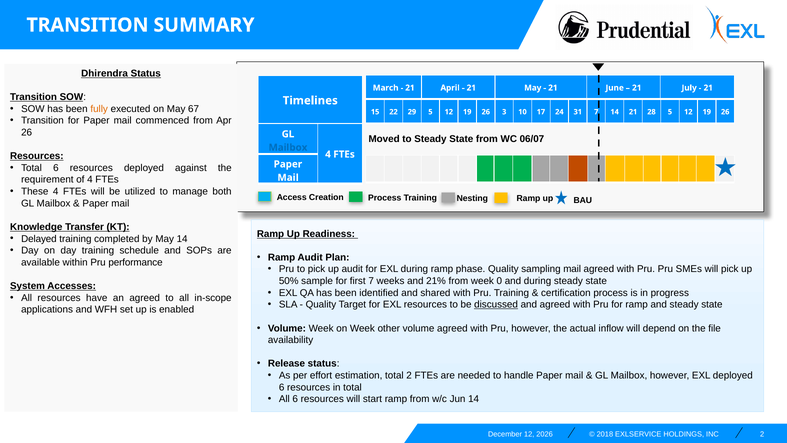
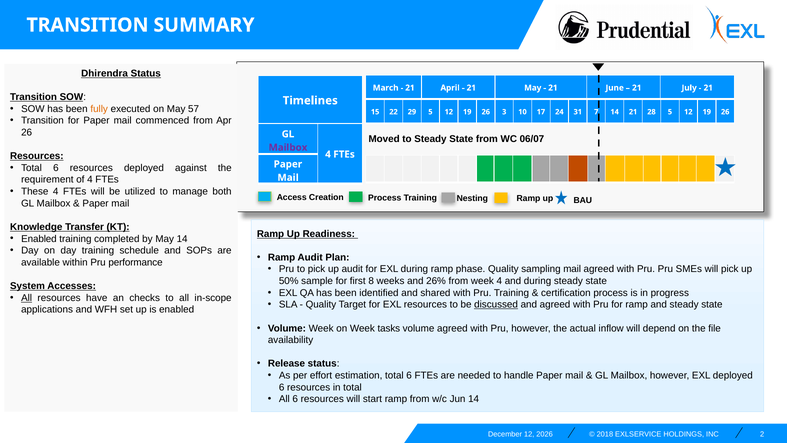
67: 67 -> 57
Mailbox at (288, 147) colour: blue -> purple
Delayed at (39, 239): Delayed -> Enabled
first 7: 7 -> 8
21%: 21% -> 26%
week 0: 0 -> 4
All at (27, 298) underline: none -> present
an agreed: agreed -> checks
other: other -> tasks
estimation total 2: 2 -> 6
